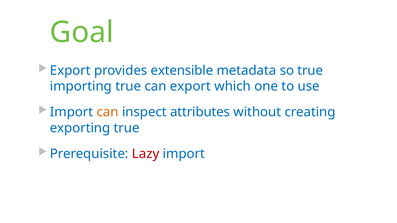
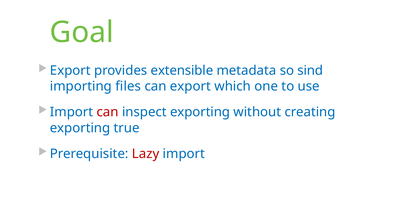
so true: true -> sind
importing true: true -> files
can at (108, 112) colour: orange -> red
inspect attributes: attributes -> exporting
